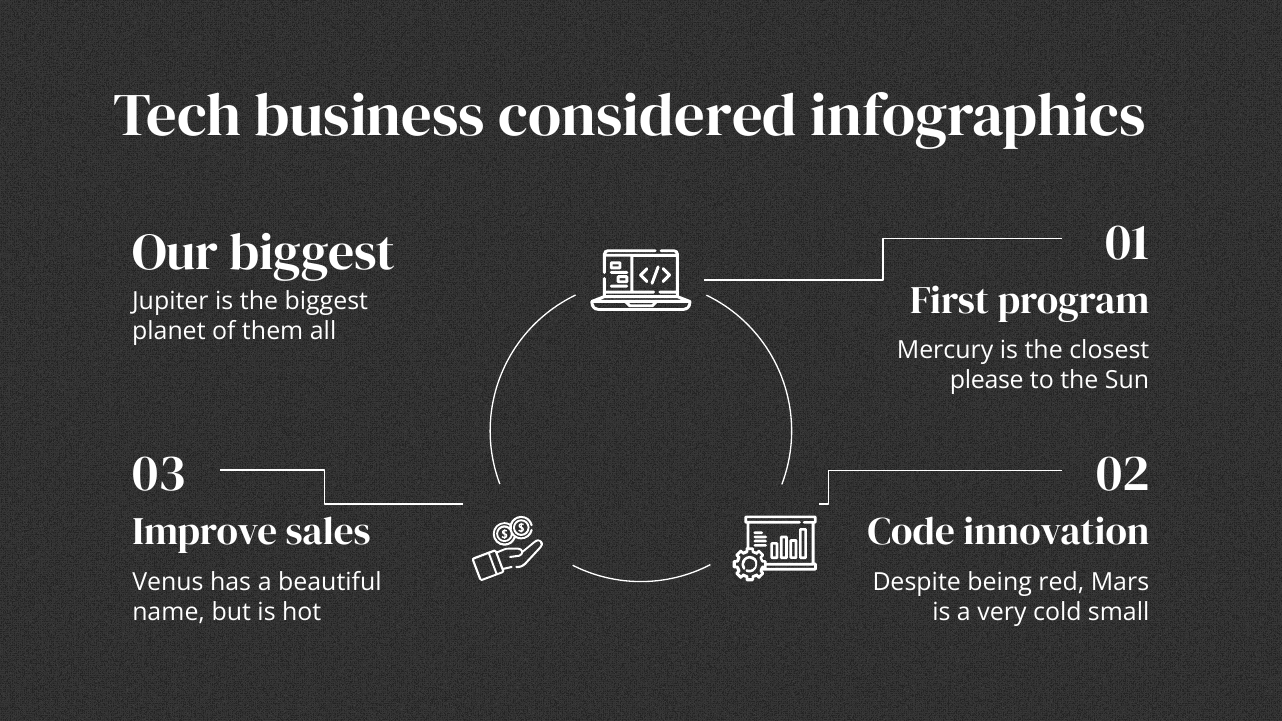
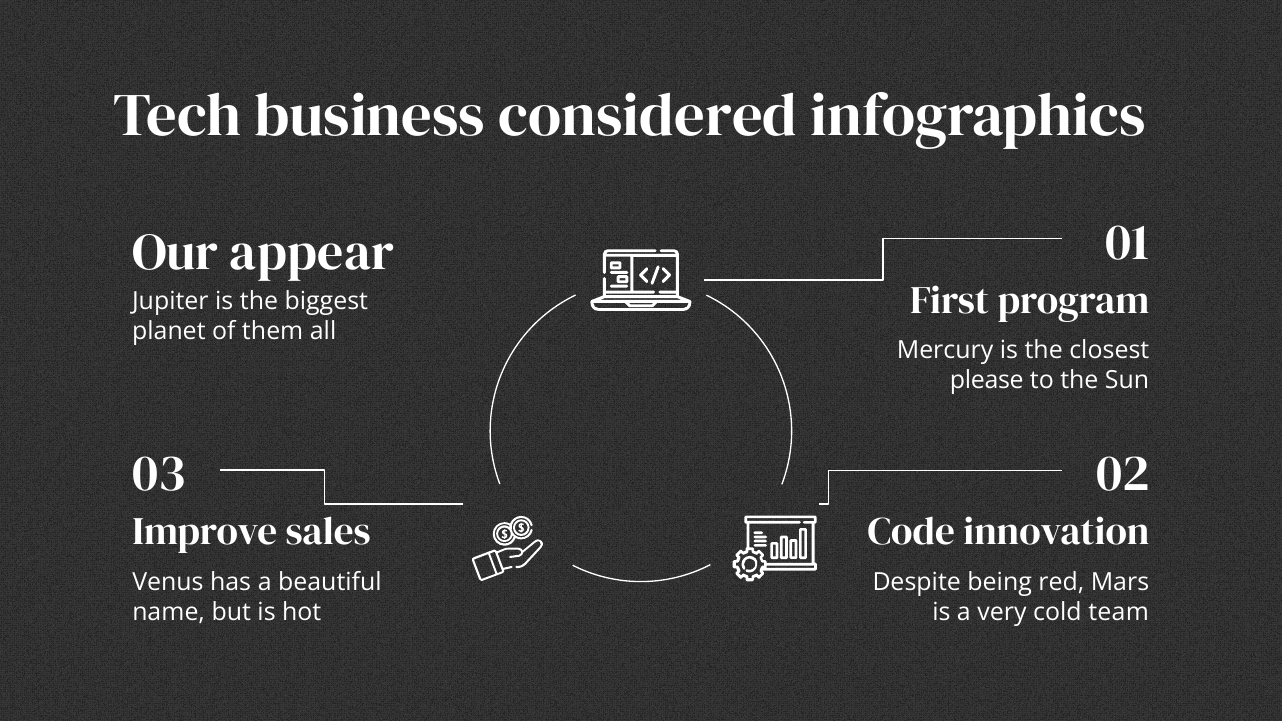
Our biggest: biggest -> appear
small: small -> team
